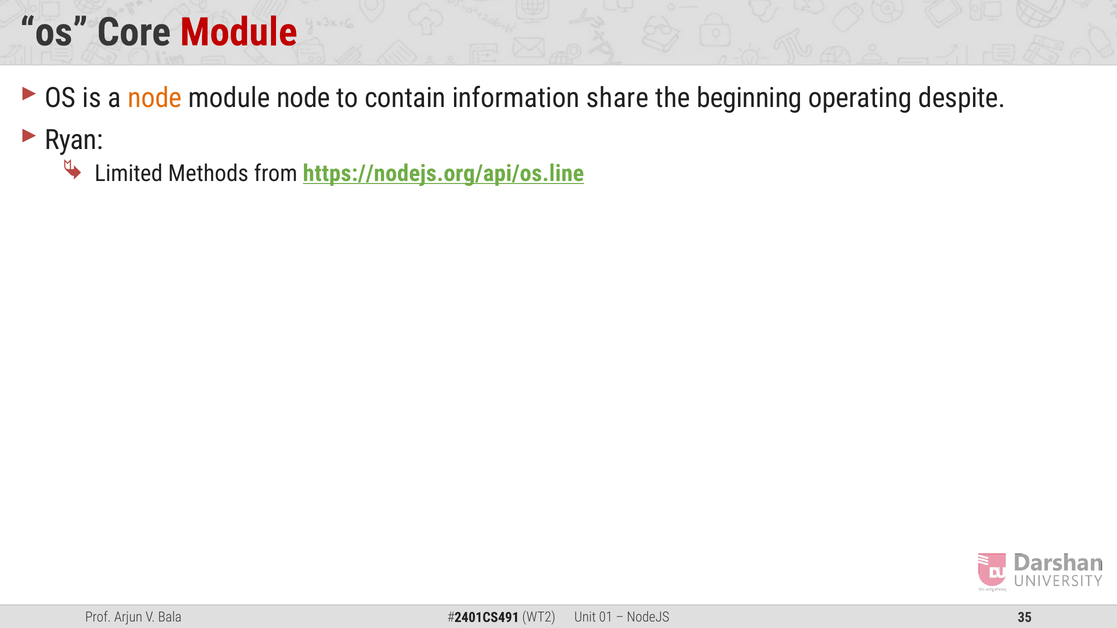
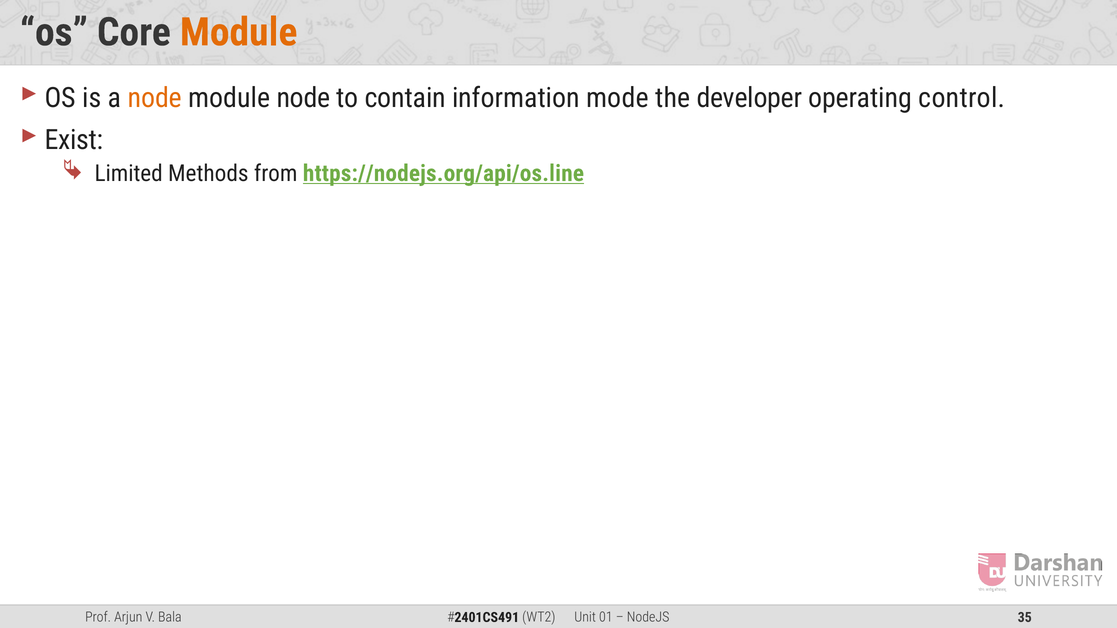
Module at (239, 32) colour: red -> orange
share: share -> mode
beginning: beginning -> developer
despite: despite -> control
Ryan: Ryan -> Exist
